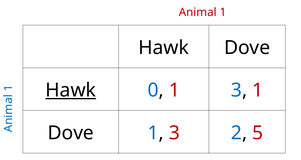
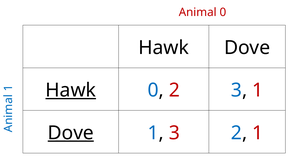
Animal 1: 1 -> 0
0 1: 1 -> 2
Dove at (71, 133) underline: none -> present
2 5: 5 -> 1
